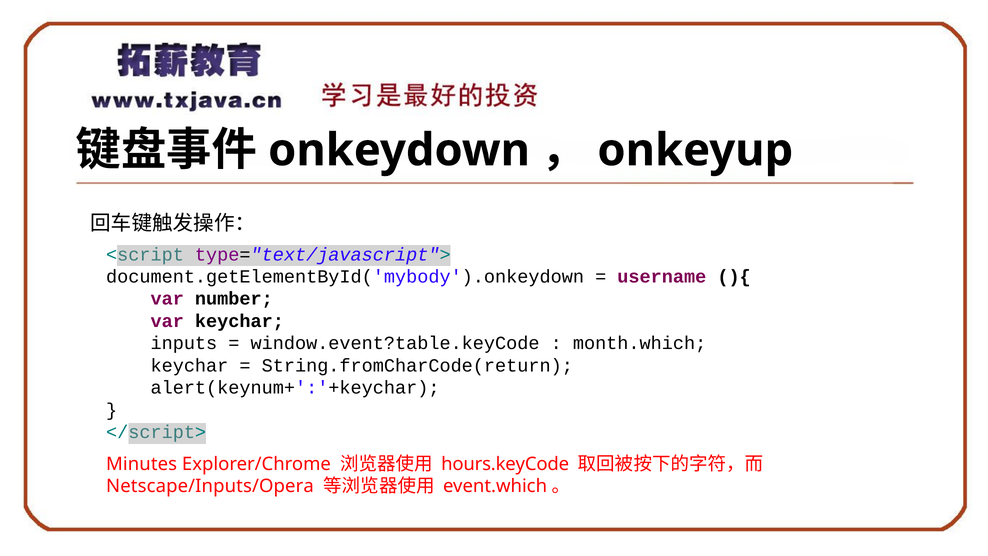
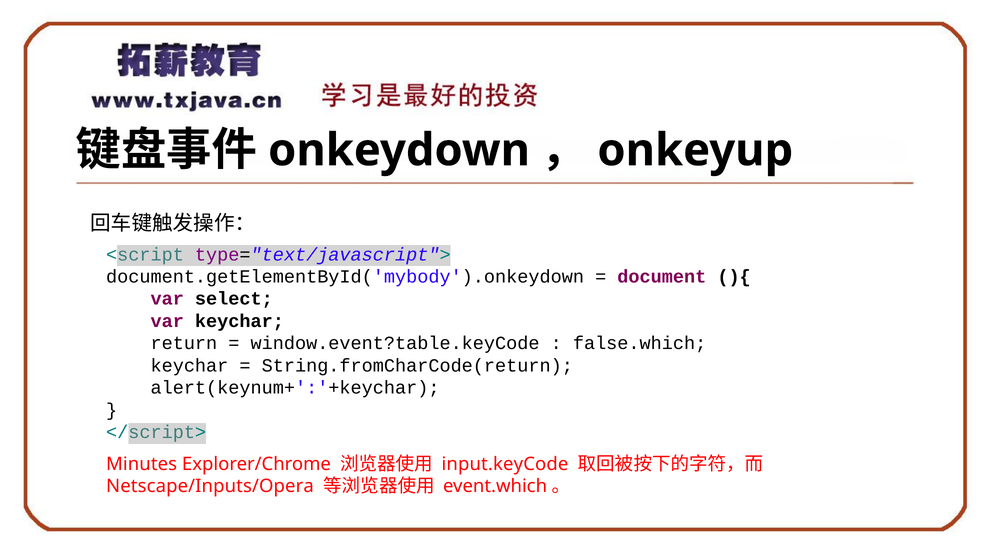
username: username -> document
number: number -> select
inputs: inputs -> return
month.which: month.which -> false.which
hours.keyCode: hours.keyCode -> input.keyCode
